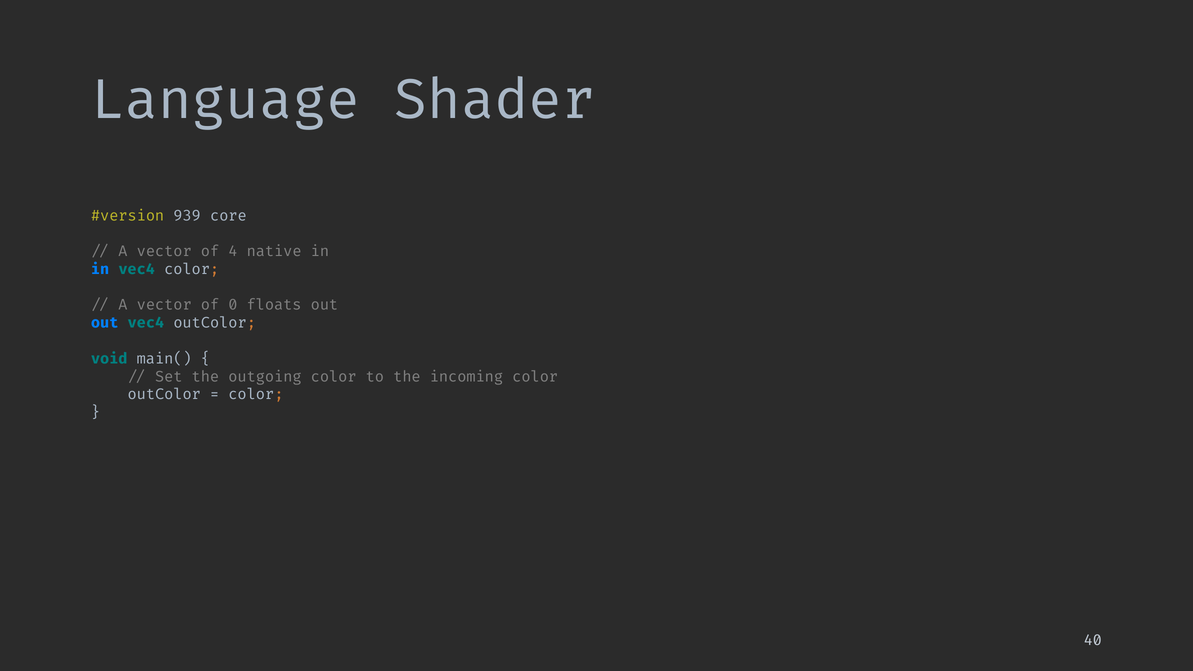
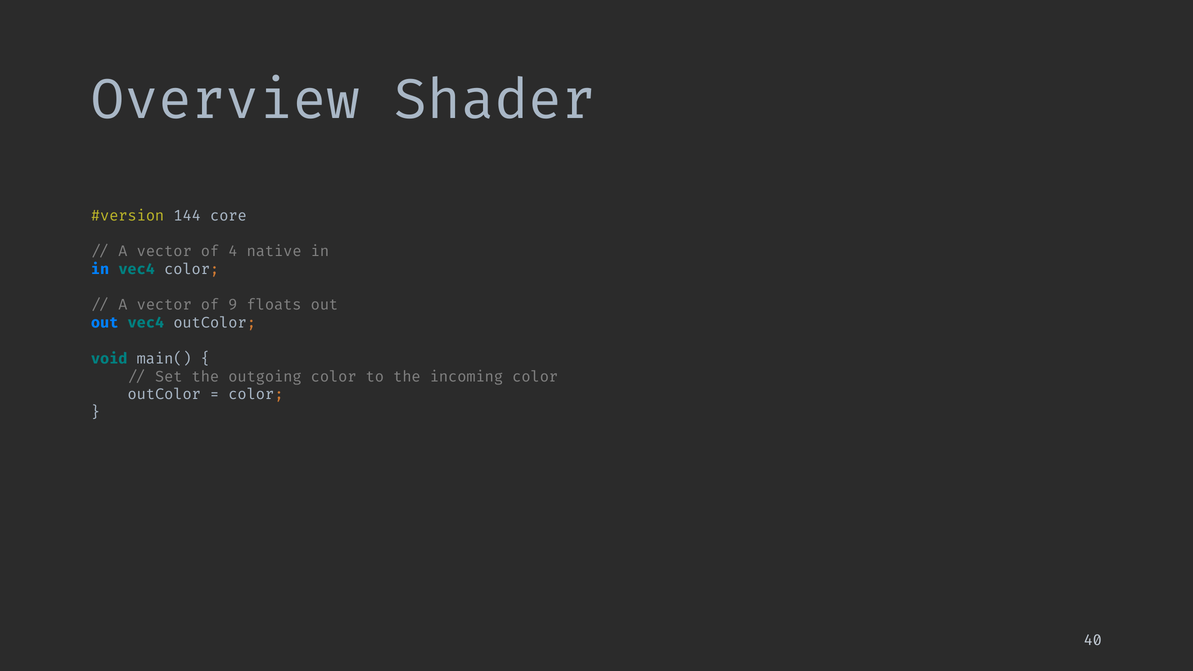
Language: Language -> Overview
939: 939 -> 144
0: 0 -> 9
